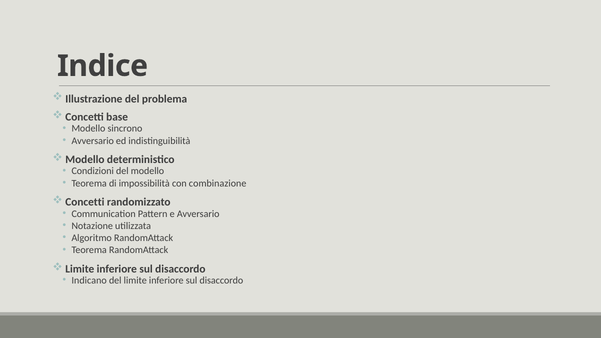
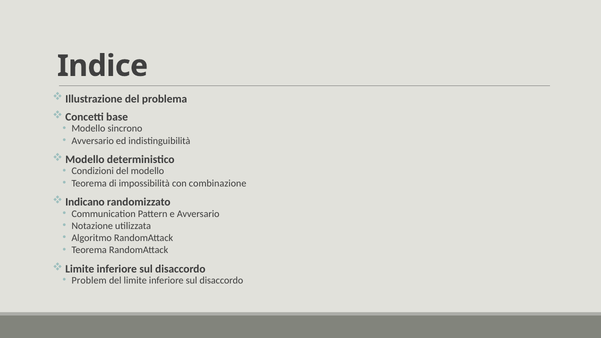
Concetti at (85, 202): Concetti -> Indicano
Indicano: Indicano -> Problem
